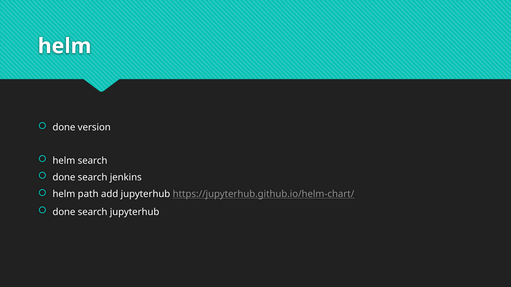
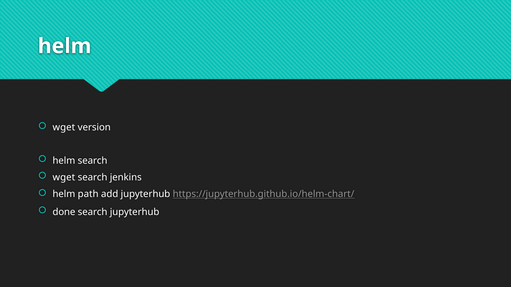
done at (64, 128): done -> wget
done at (64, 178): done -> wget
